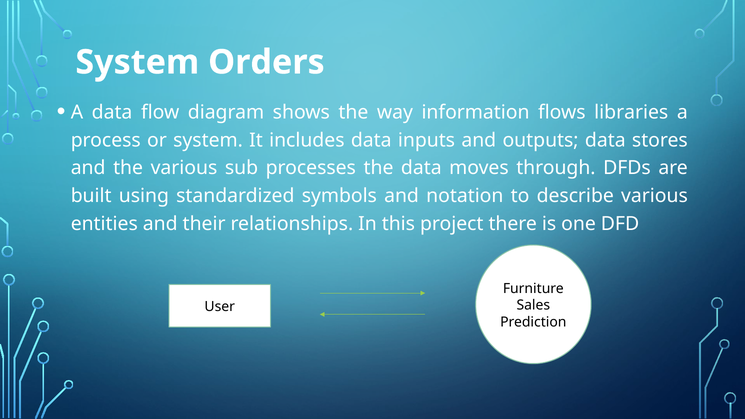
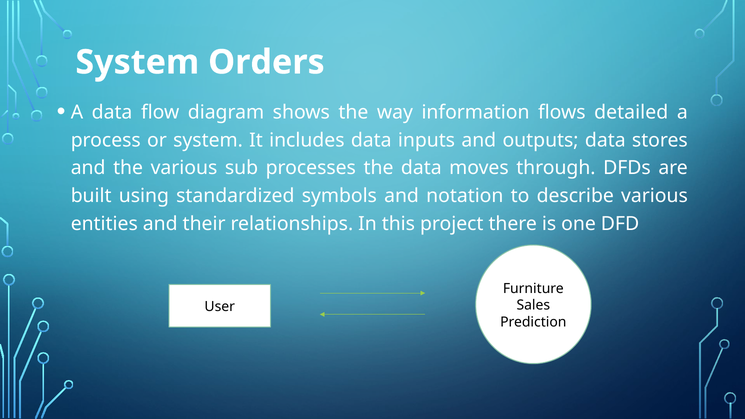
libraries: libraries -> detailed
